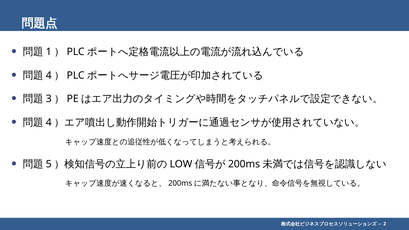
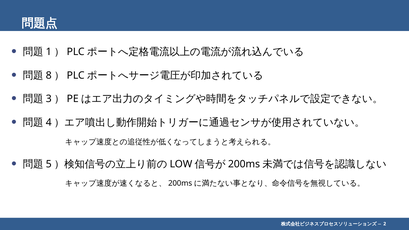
4 at (49, 75): 4 -> 8
